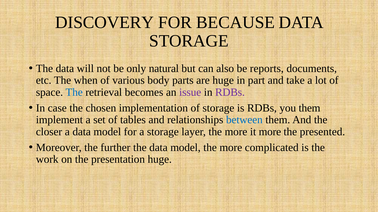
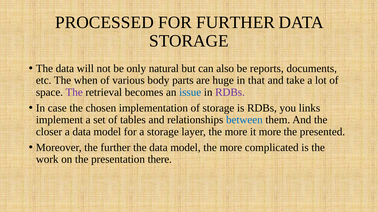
DISCOVERY: DISCOVERY -> PROCESSED
FOR BECAUSE: BECAUSE -> FURTHER
part: part -> that
The at (74, 92) colour: blue -> purple
issue colour: purple -> blue
you them: them -> links
presentation huge: huge -> there
